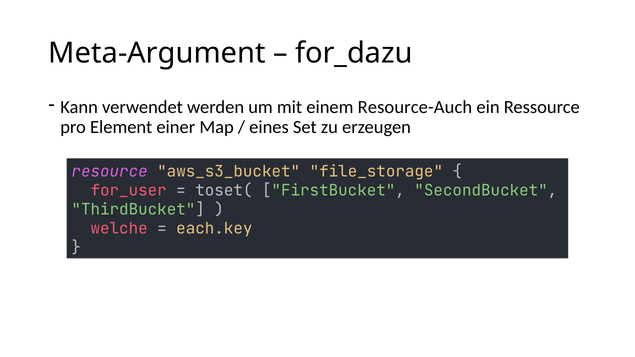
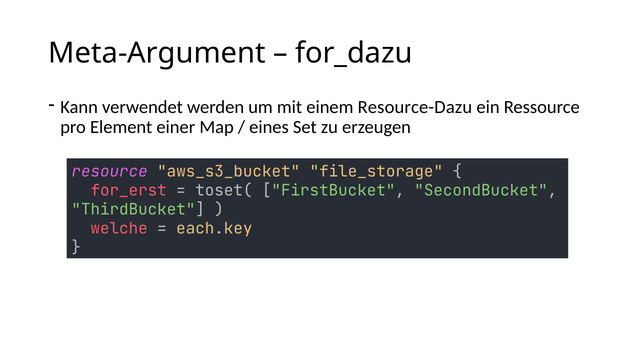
Resource-Auch: Resource-Auch -> Resource-Dazu
for_user: for_user -> for_erst
